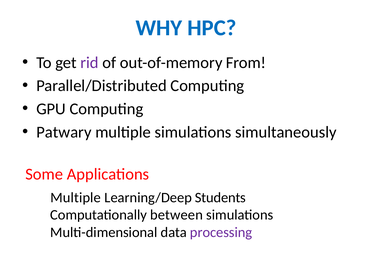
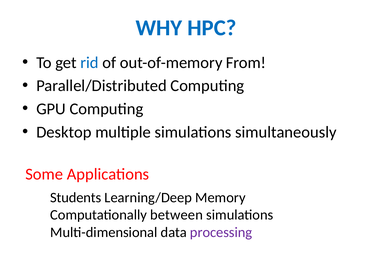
rid colour: purple -> blue
Patwary: Patwary -> Desktop
Multiple at (76, 198): Multiple -> Students
Students: Students -> Memory
